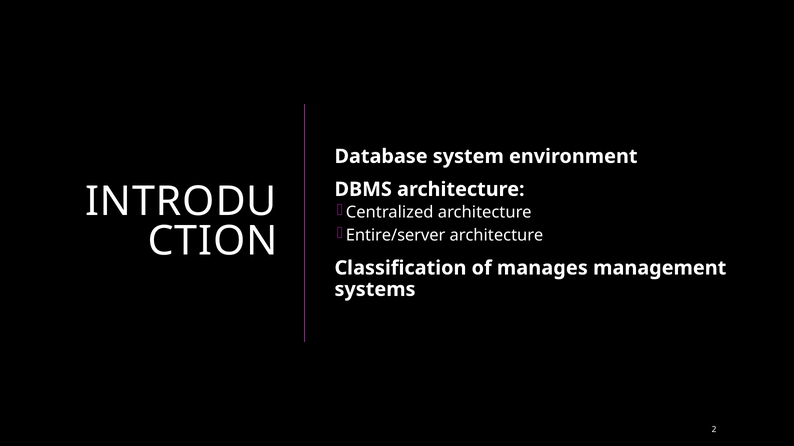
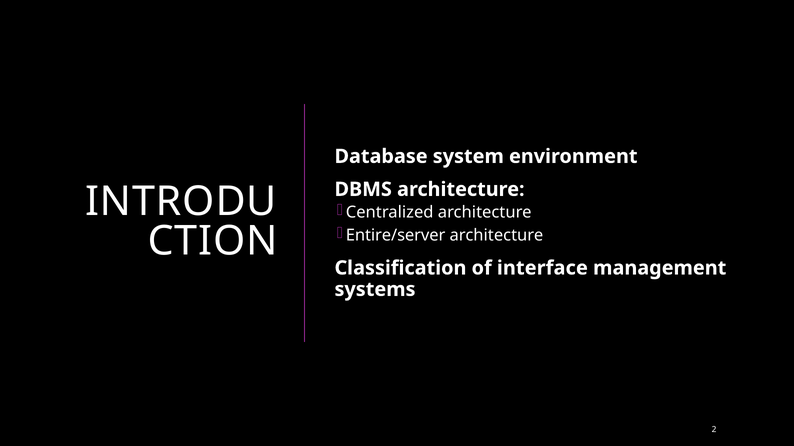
manages: manages -> interface
